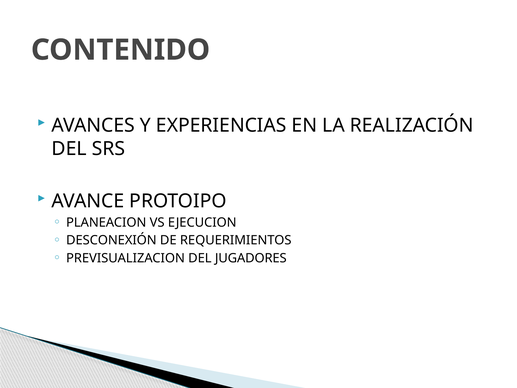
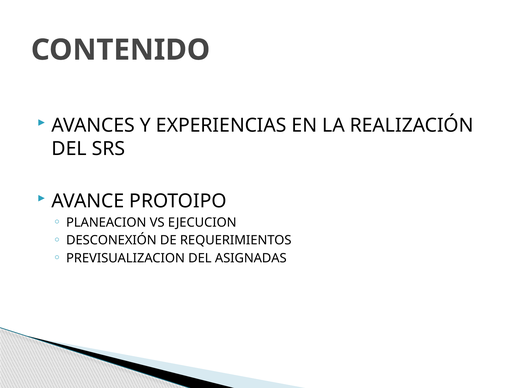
JUGADORES: JUGADORES -> ASIGNADAS
